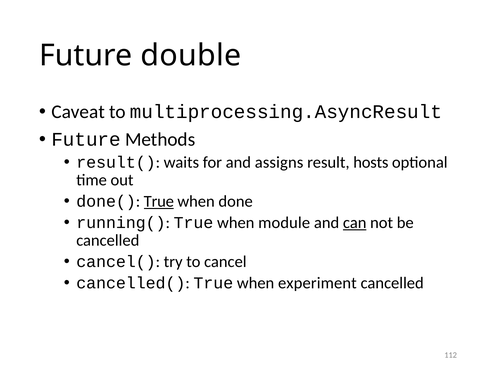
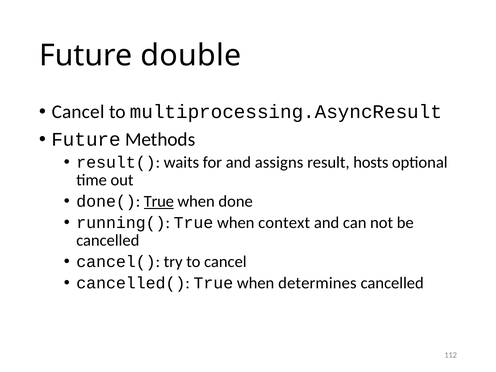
Caveat at (78, 112): Caveat -> Cancel
module: module -> context
can underline: present -> none
experiment: experiment -> determines
